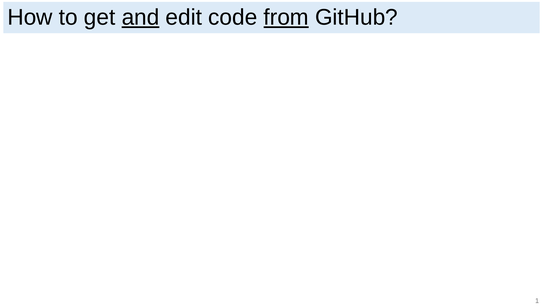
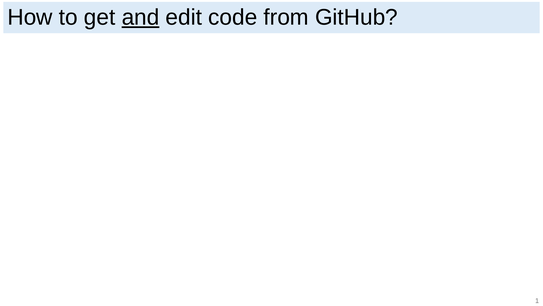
from underline: present -> none
